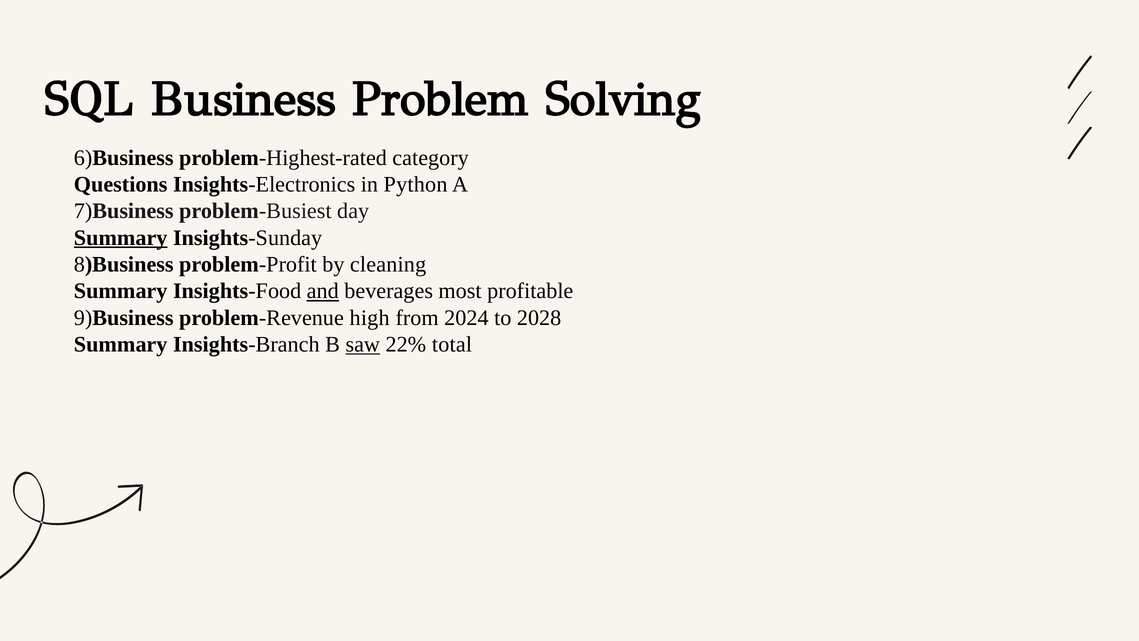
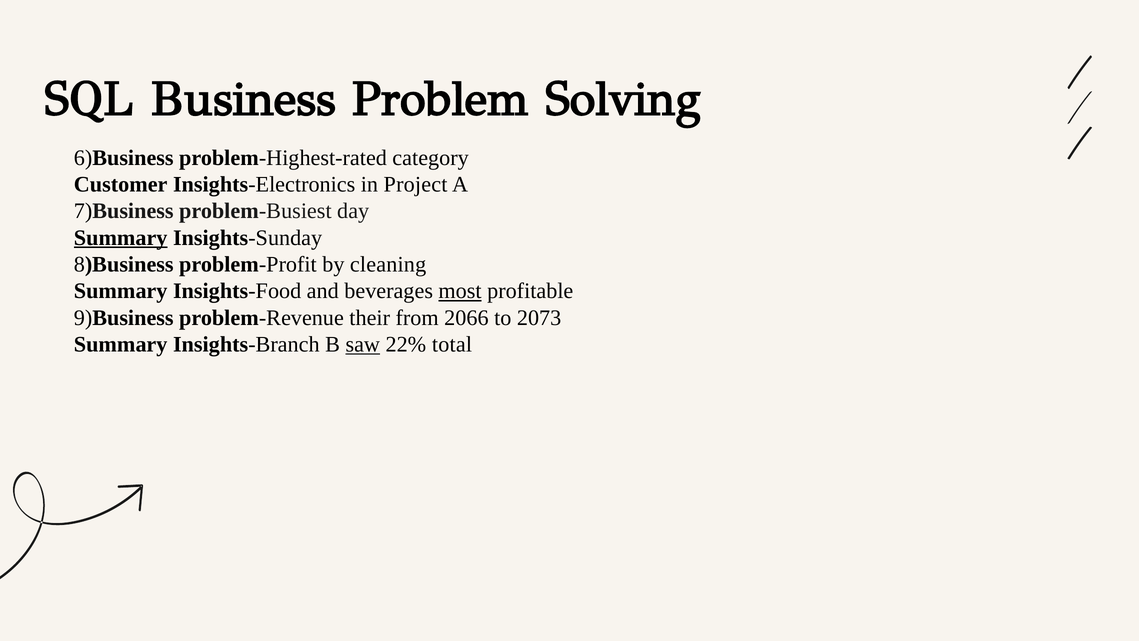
Questions: Questions -> Customer
Python: Python -> Project
and underline: present -> none
most underline: none -> present
high: high -> their
2024: 2024 -> 2066
2028: 2028 -> 2073
